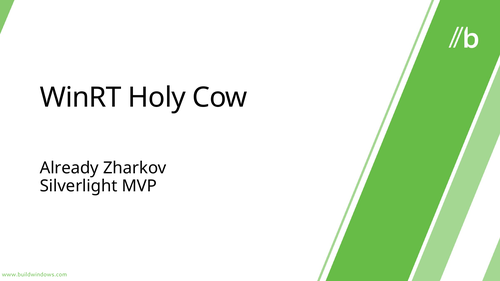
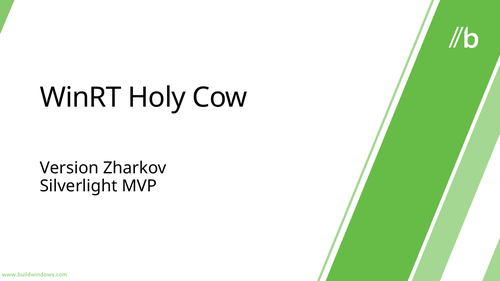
Already: Already -> Version
